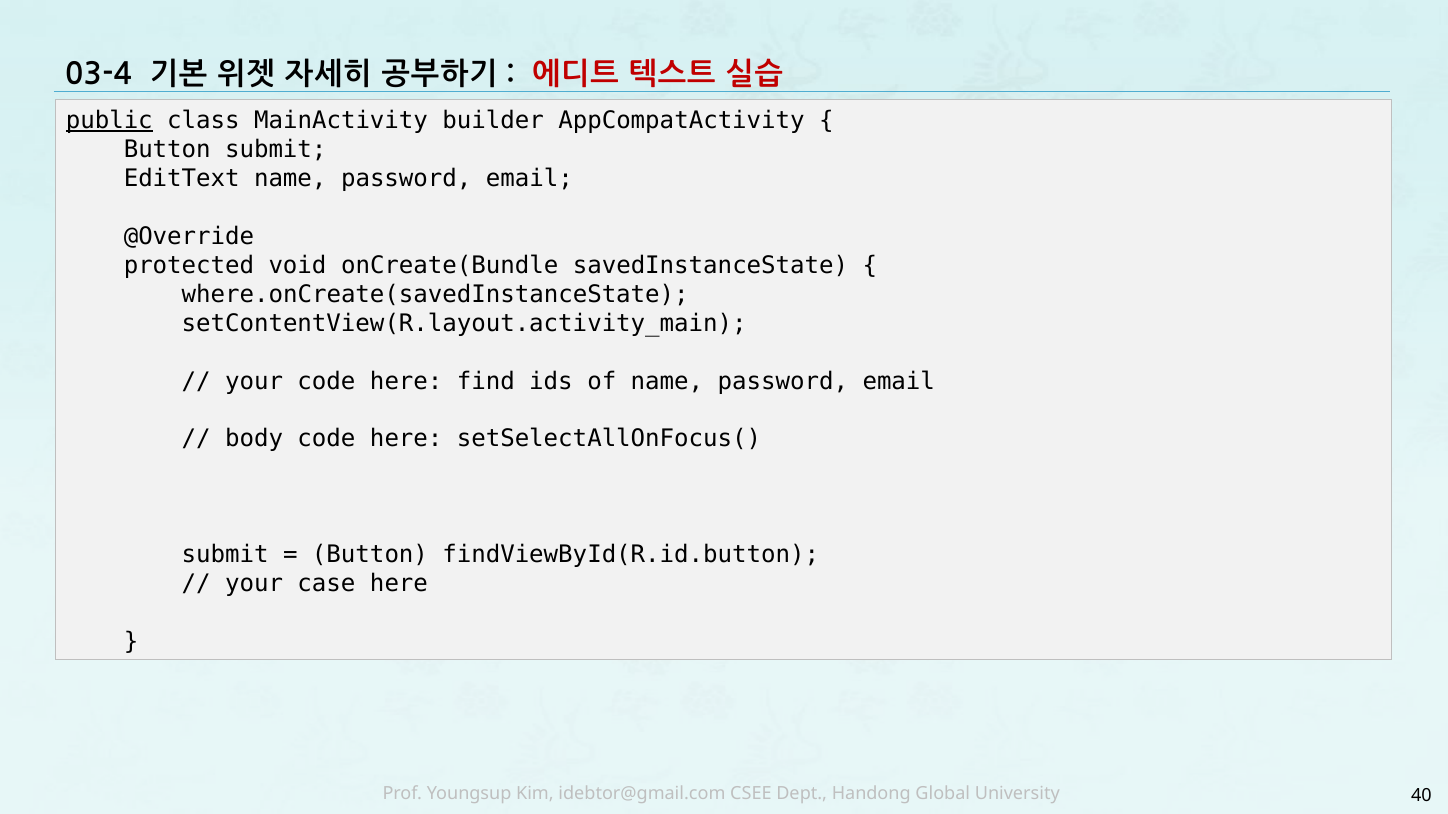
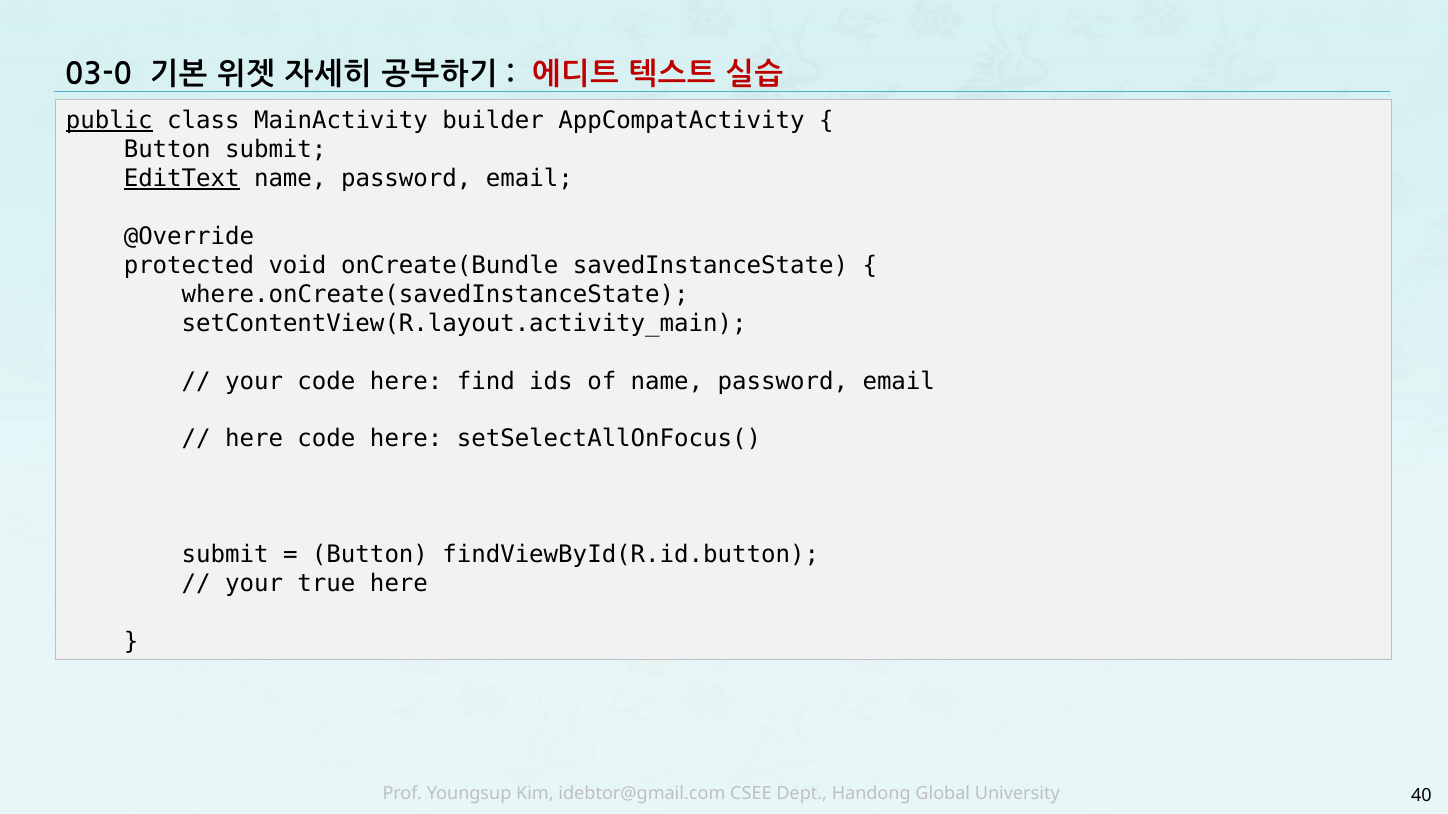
03-4: 03-4 -> 03-0
EditText underline: none -> present
body at (254, 439): body -> here
case: case -> true
